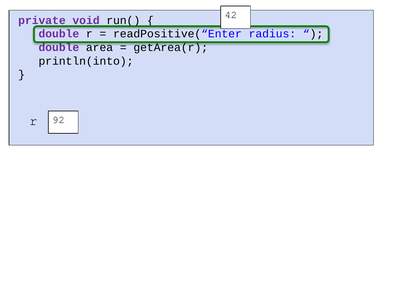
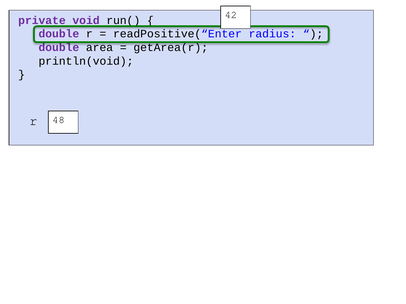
println(into: println(into -> println(void
92: 92 -> 48
